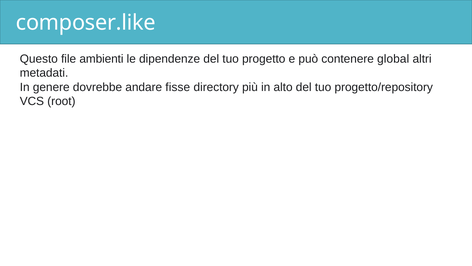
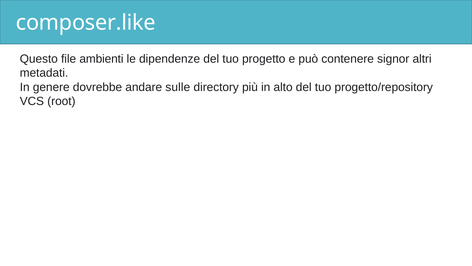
global: global -> signor
fisse: fisse -> sulle
